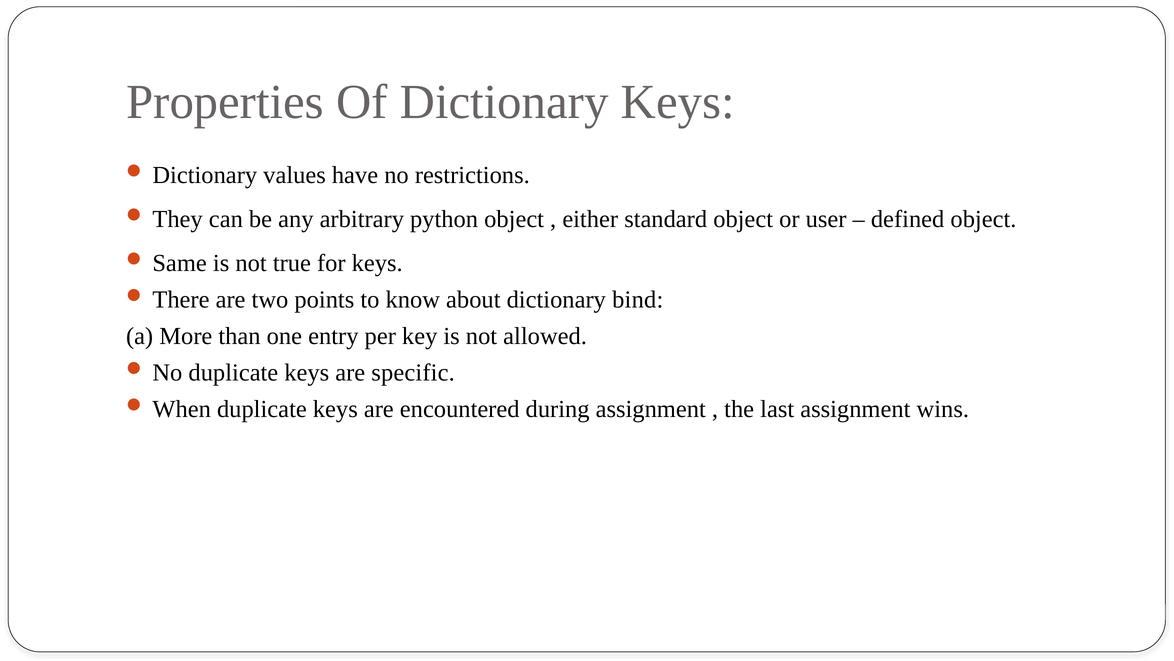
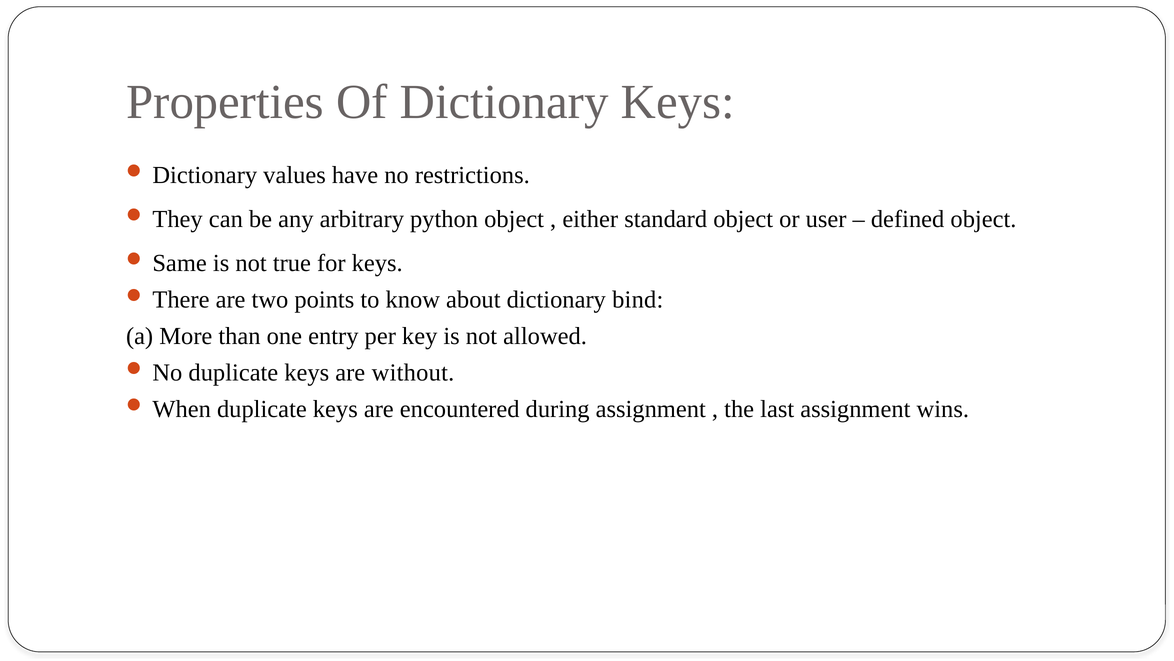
specific: specific -> without
